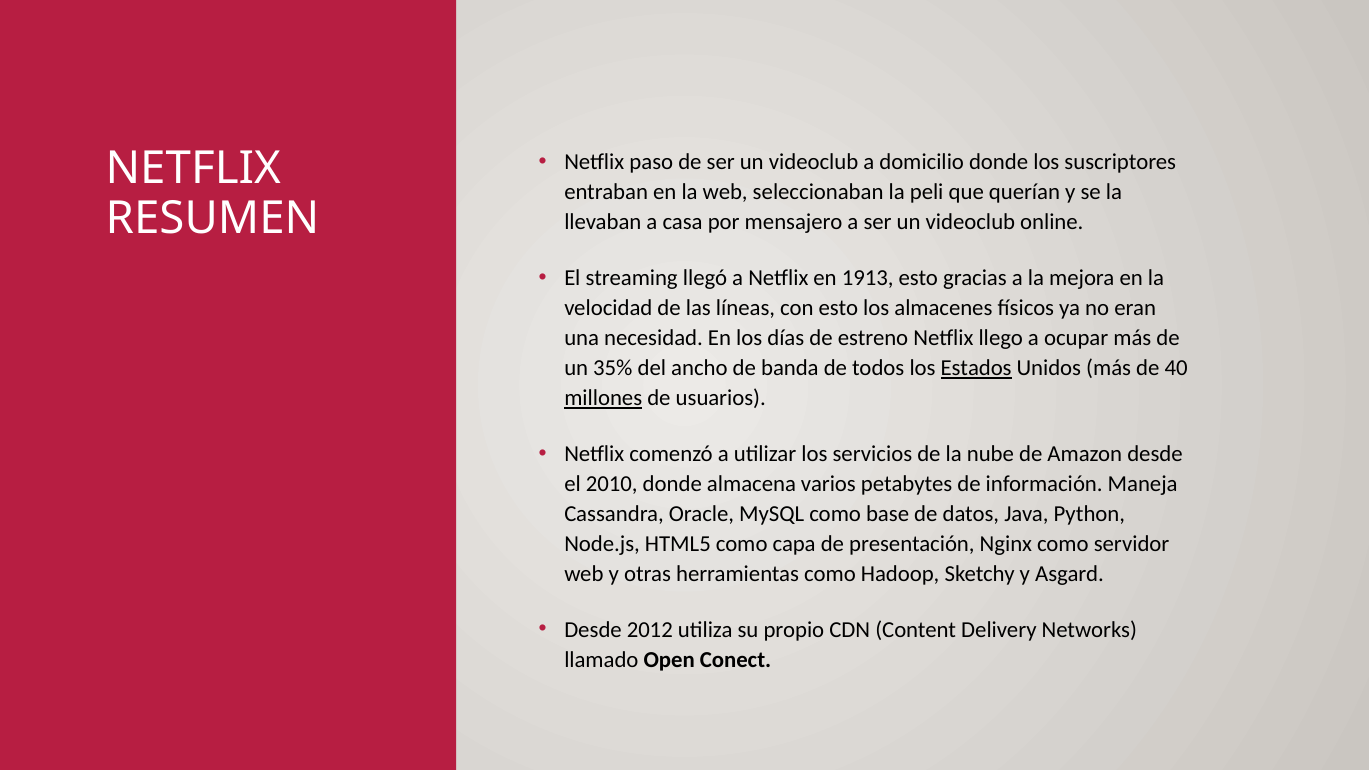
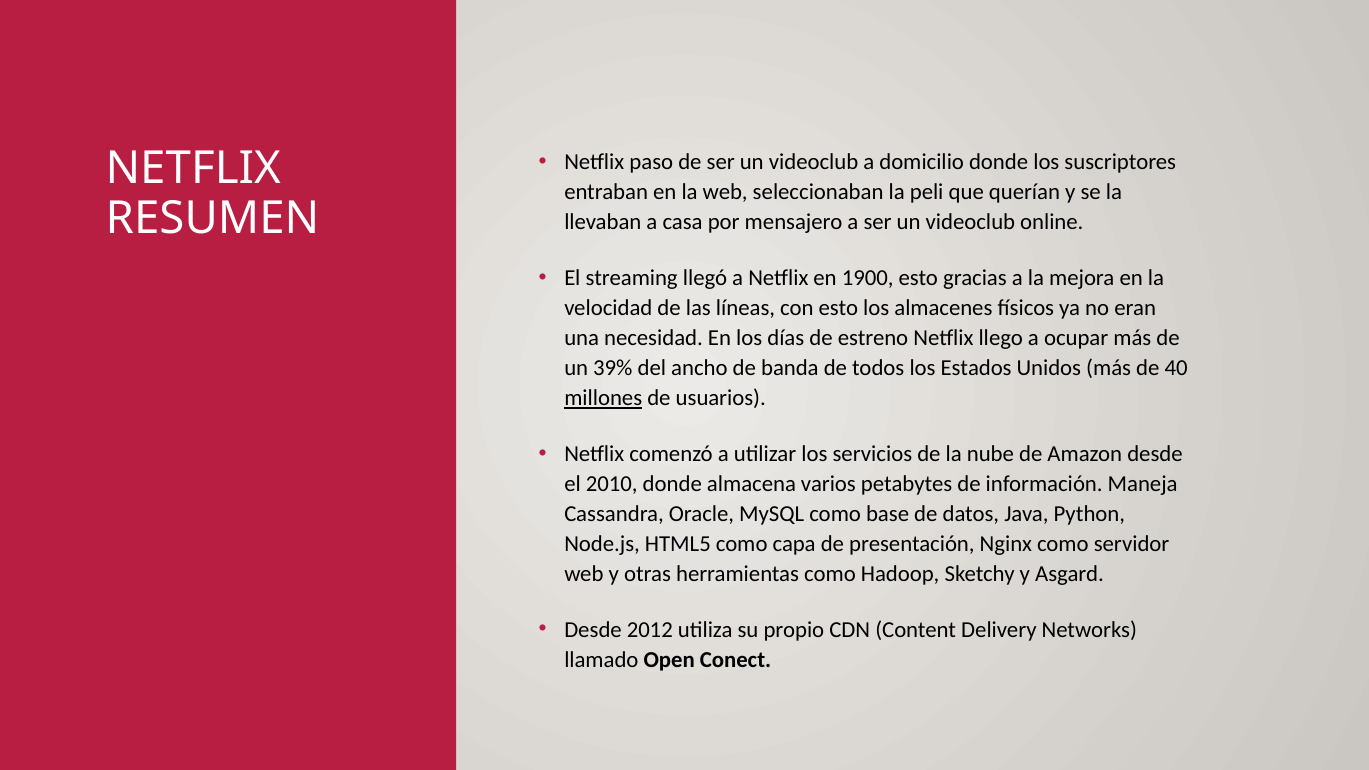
1913: 1913 -> 1900
35%: 35% -> 39%
Estados underline: present -> none
